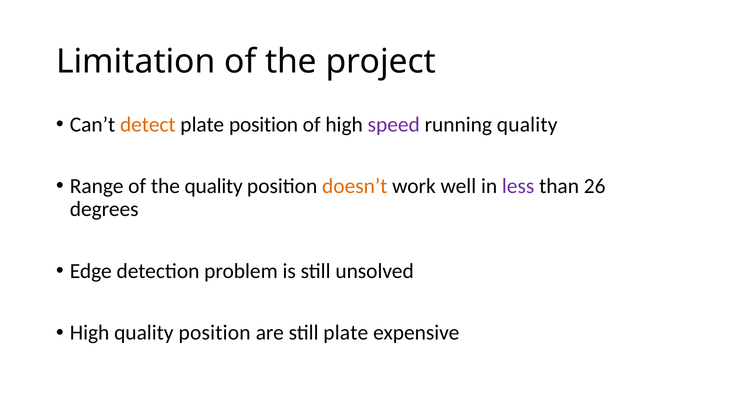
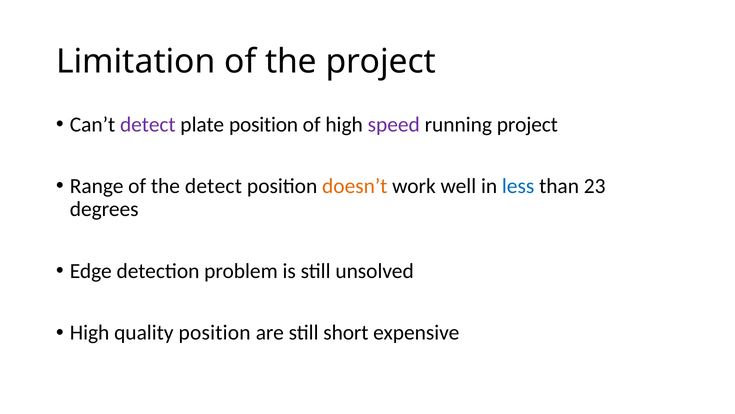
detect at (148, 124) colour: orange -> purple
running quality: quality -> project
the quality: quality -> detect
less colour: purple -> blue
26: 26 -> 23
still plate: plate -> short
